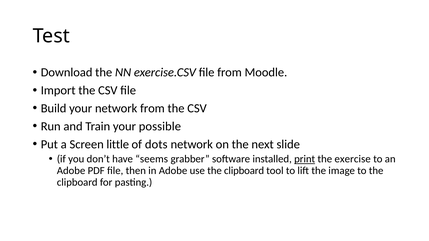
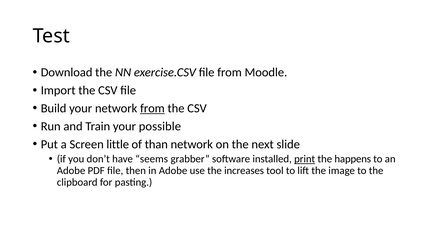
from at (152, 109) underline: none -> present
dots: dots -> than
exercise: exercise -> happens
use the clipboard: clipboard -> increases
